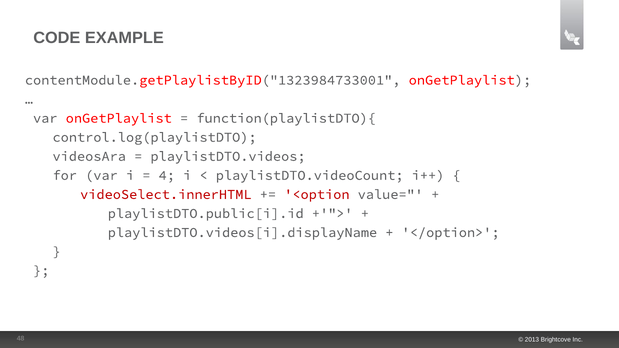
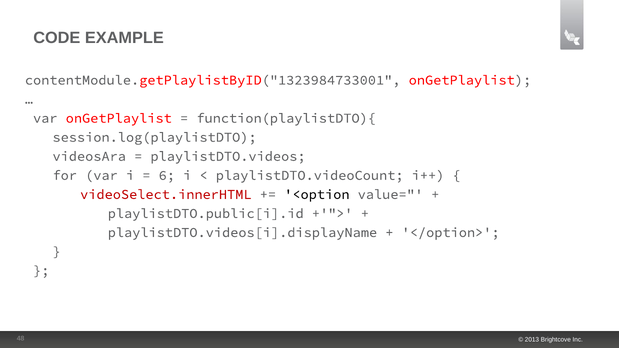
control.log(playlistDTO: control.log(playlistDTO -> session.log(playlistDTO
4: 4 -> 6
<option colour: red -> black
